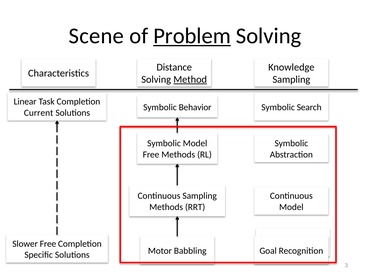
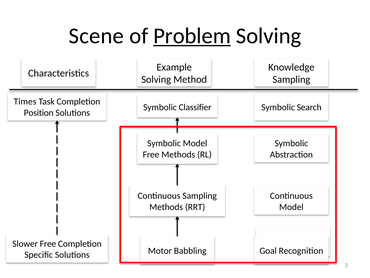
Distance: Distance -> Example
Method underline: present -> none
Linear: Linear -> Times
Behavior: Behavior -> Classifier
Current: Current -> Position
